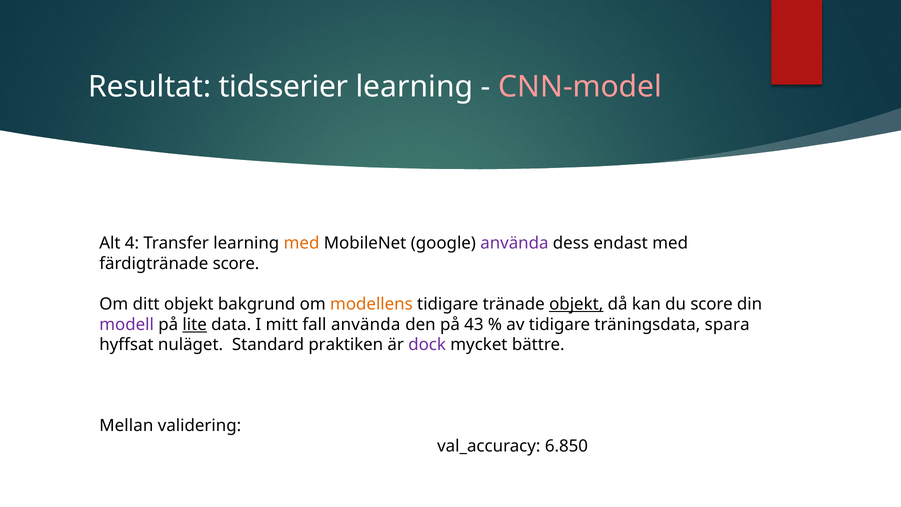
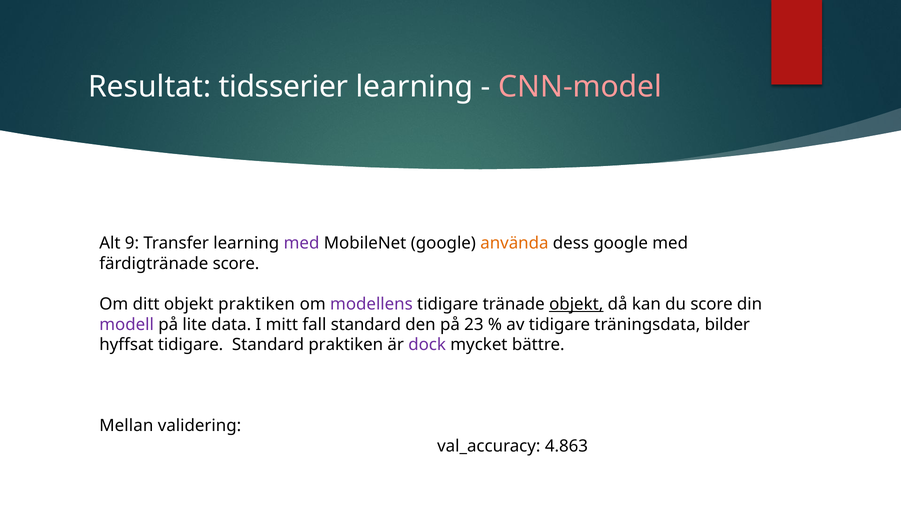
4: 4 -> 9
med at (302, 243) colour: orange -> purple
använda at (514, 243) colour: purple -> orange
dess endast: endast -> google
objekt bakgrund: bakgrund -> praktiken
modellens colour: orange -> purple
lite underline: present -> none
fall använda: använda -> standard
43: 43 -> 23
spara: spara -> bilder
hyffsat nuläget: nuläget -> tidigare
6.850: 6.850 -> 4.863
